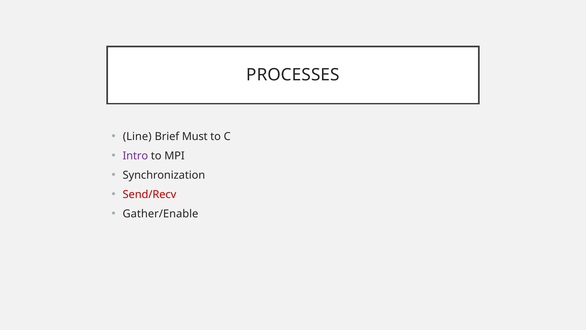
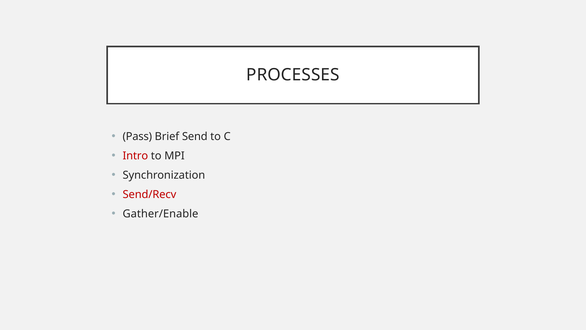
Line: Line -> Pass
Must: Must -> Send
Intro colour: purple -> red
